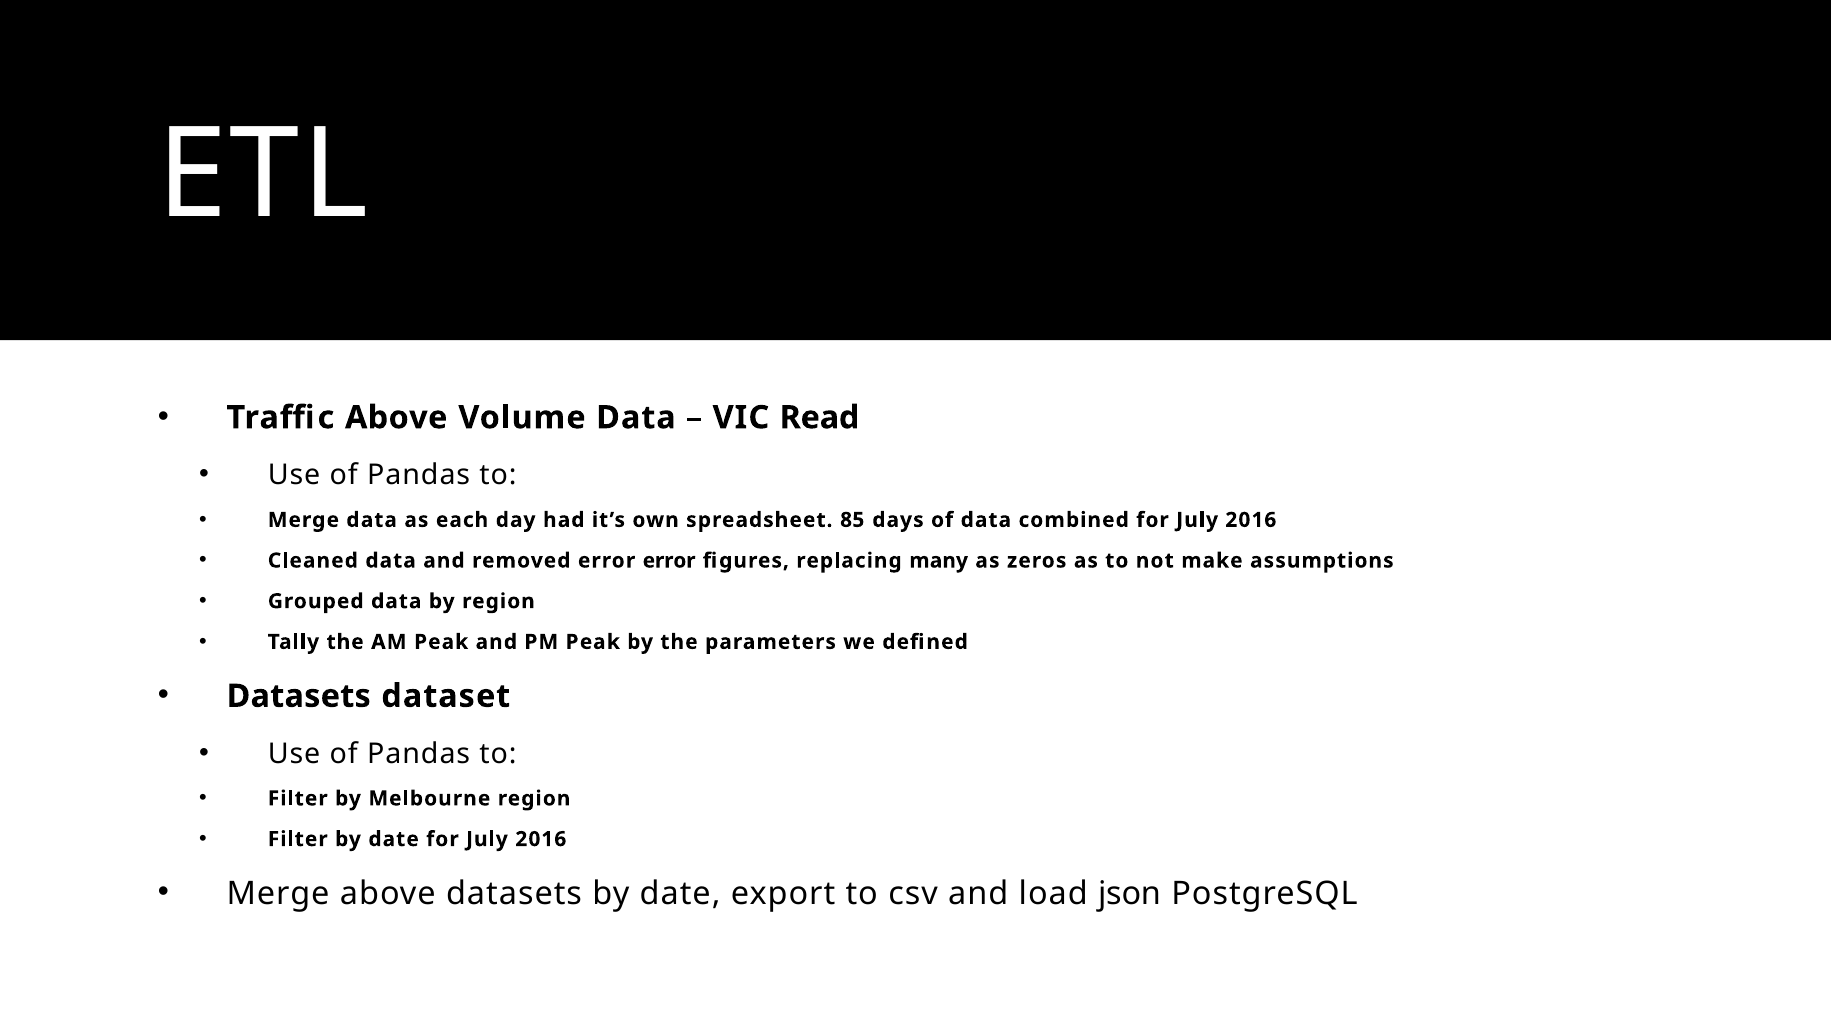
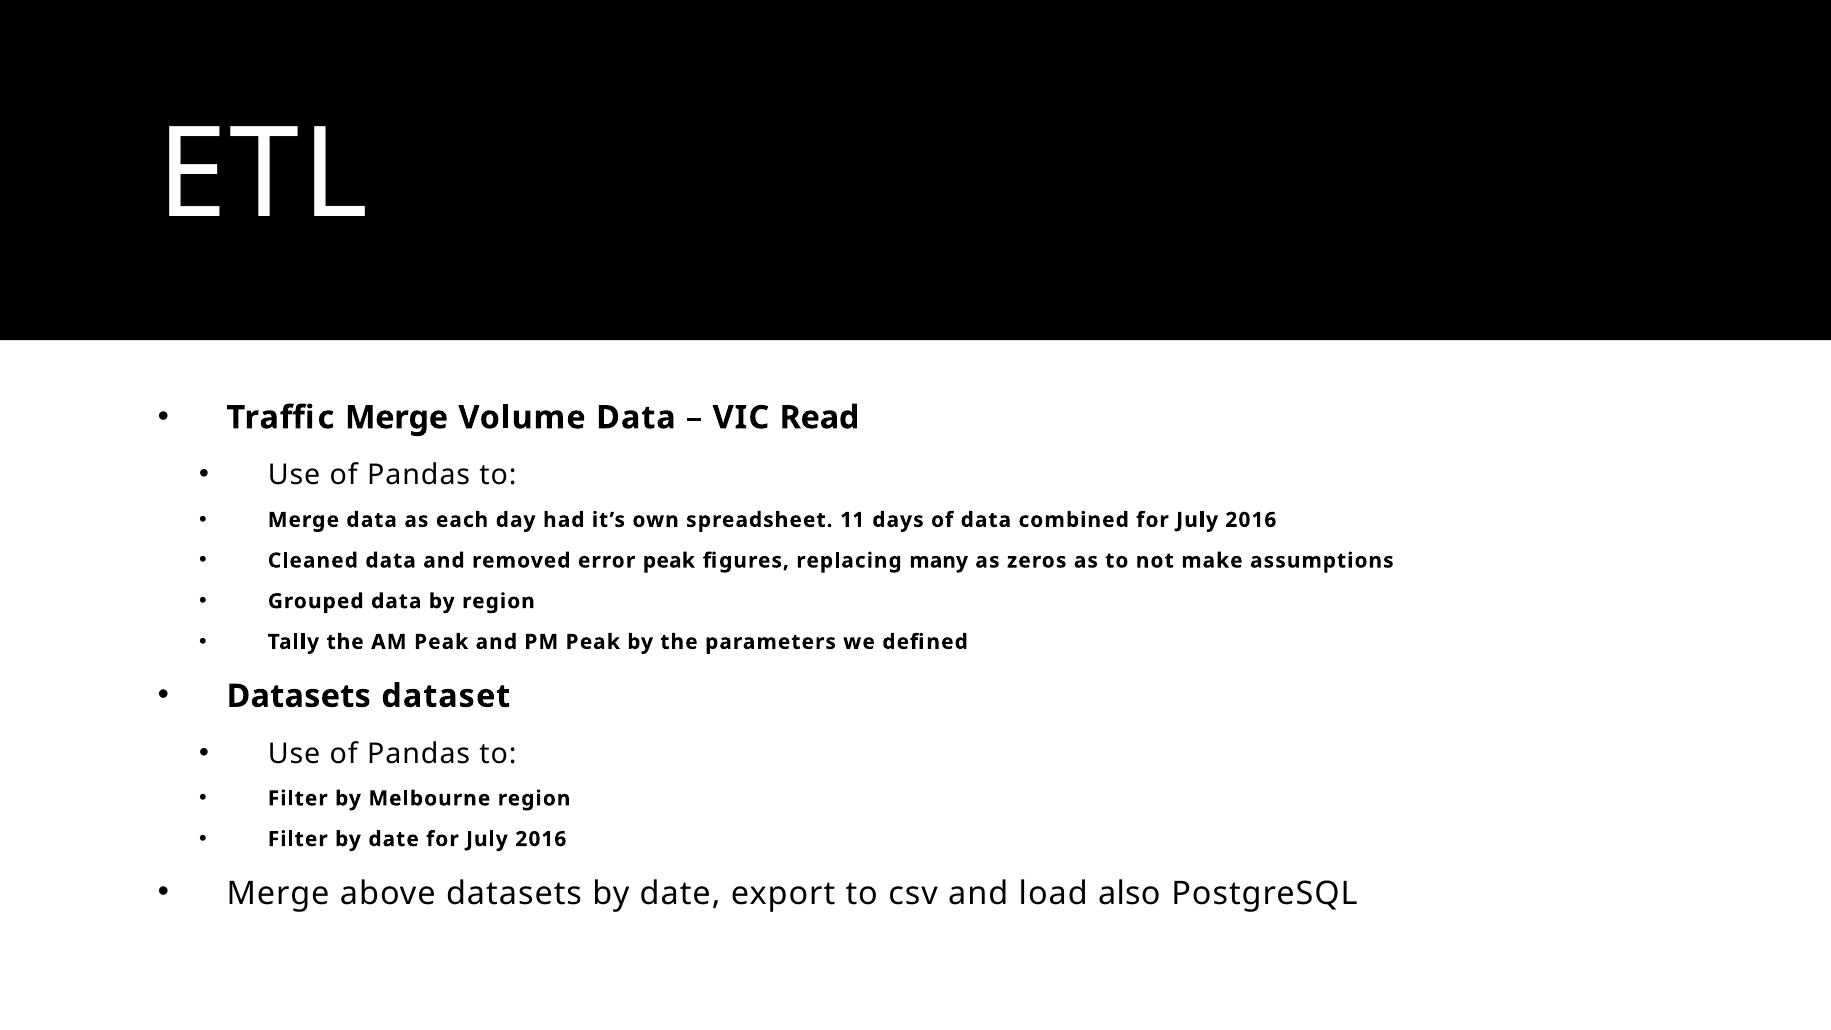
Traffic Above: Above -> Merge
85: 85 -> 11
error error: error -> peak
json: json -> also
